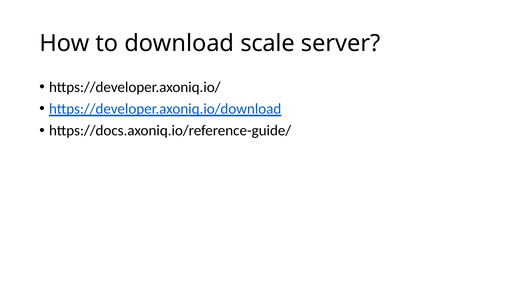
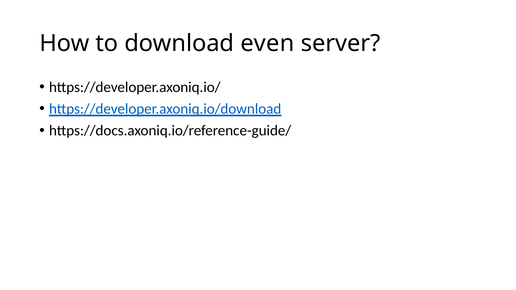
scale: scale -> even
